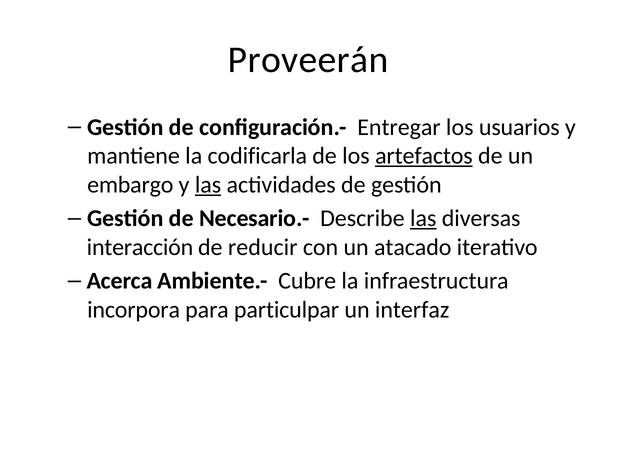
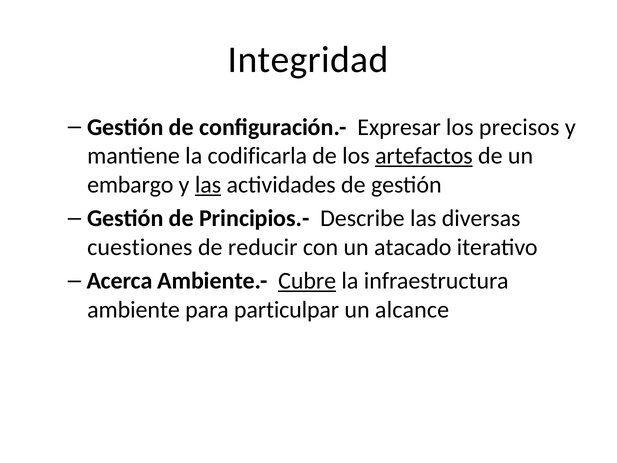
Proveerán: Proveerán -> Integridad
Entregar: Entregar -> Expresar
usuarios: usuarios -> precisos
Necesario.-: Necesario.- -> Principios.-
las at (423, 218) underline: present -> none
interacción: interacción -> cuestiones
Cubre underline: none -> present
incorpora: incorpora -> ambiente
interfaz: interfaz -> alcance
